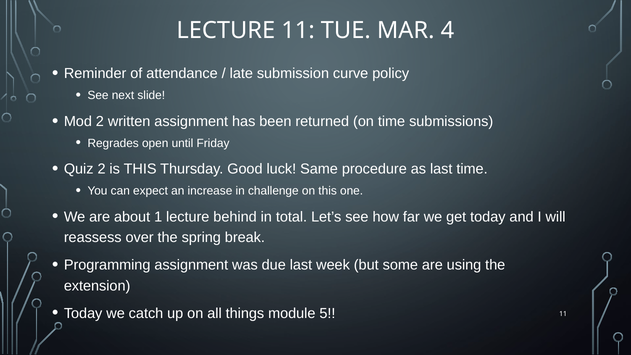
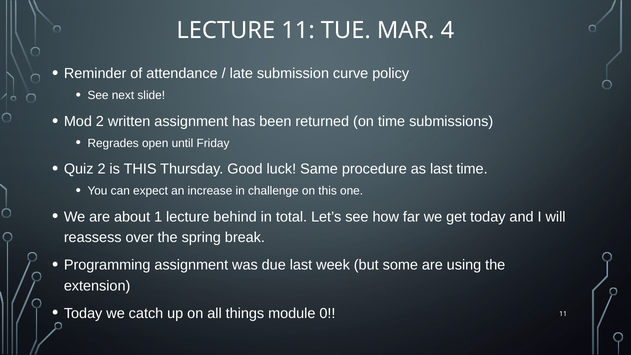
5: 5 -> 0
